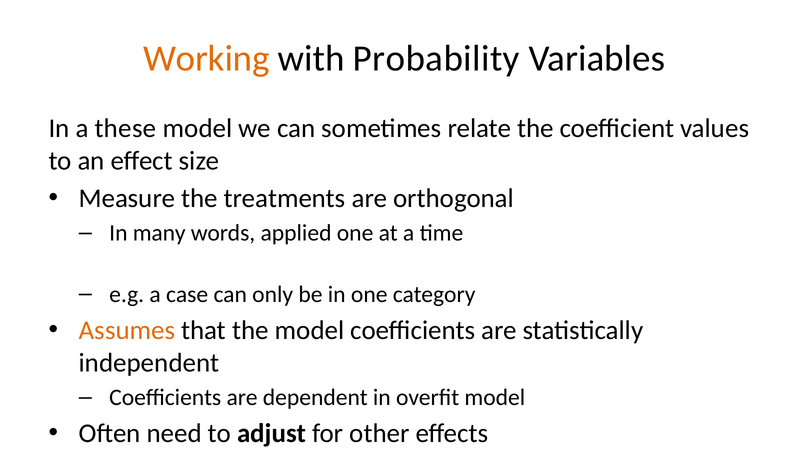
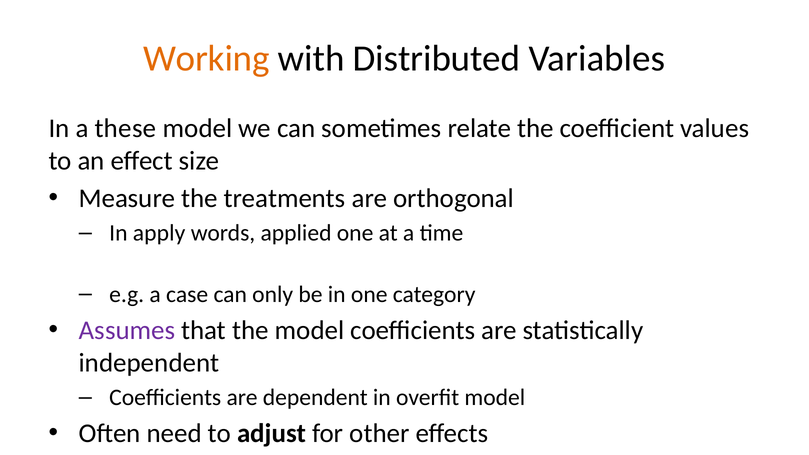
Probability: Probability -> Distributed
In many: many -> apply
Assumes colour: orange -> purple
